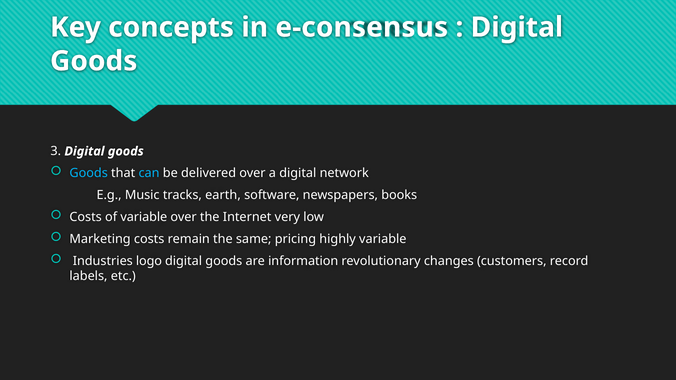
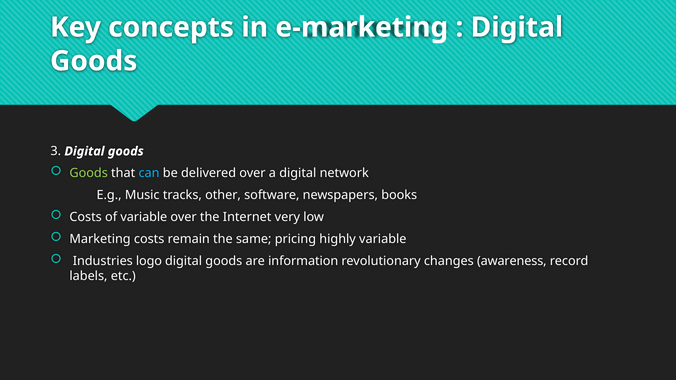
e-consensus: e-consensus -> e-marketing
Goods at (89, 173) colour: light blue -> light green
earth: earth -> other
customers: customers -> awareness
